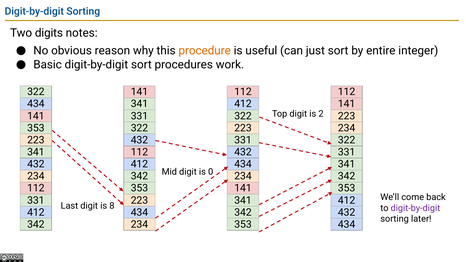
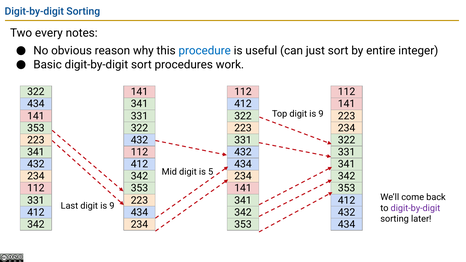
digits: digits -> every
procedure colour: orange -> blue
Top digit is 2: 2 -> 9
0: 0 -> 5
Last digit is 8: 8 -> 9
